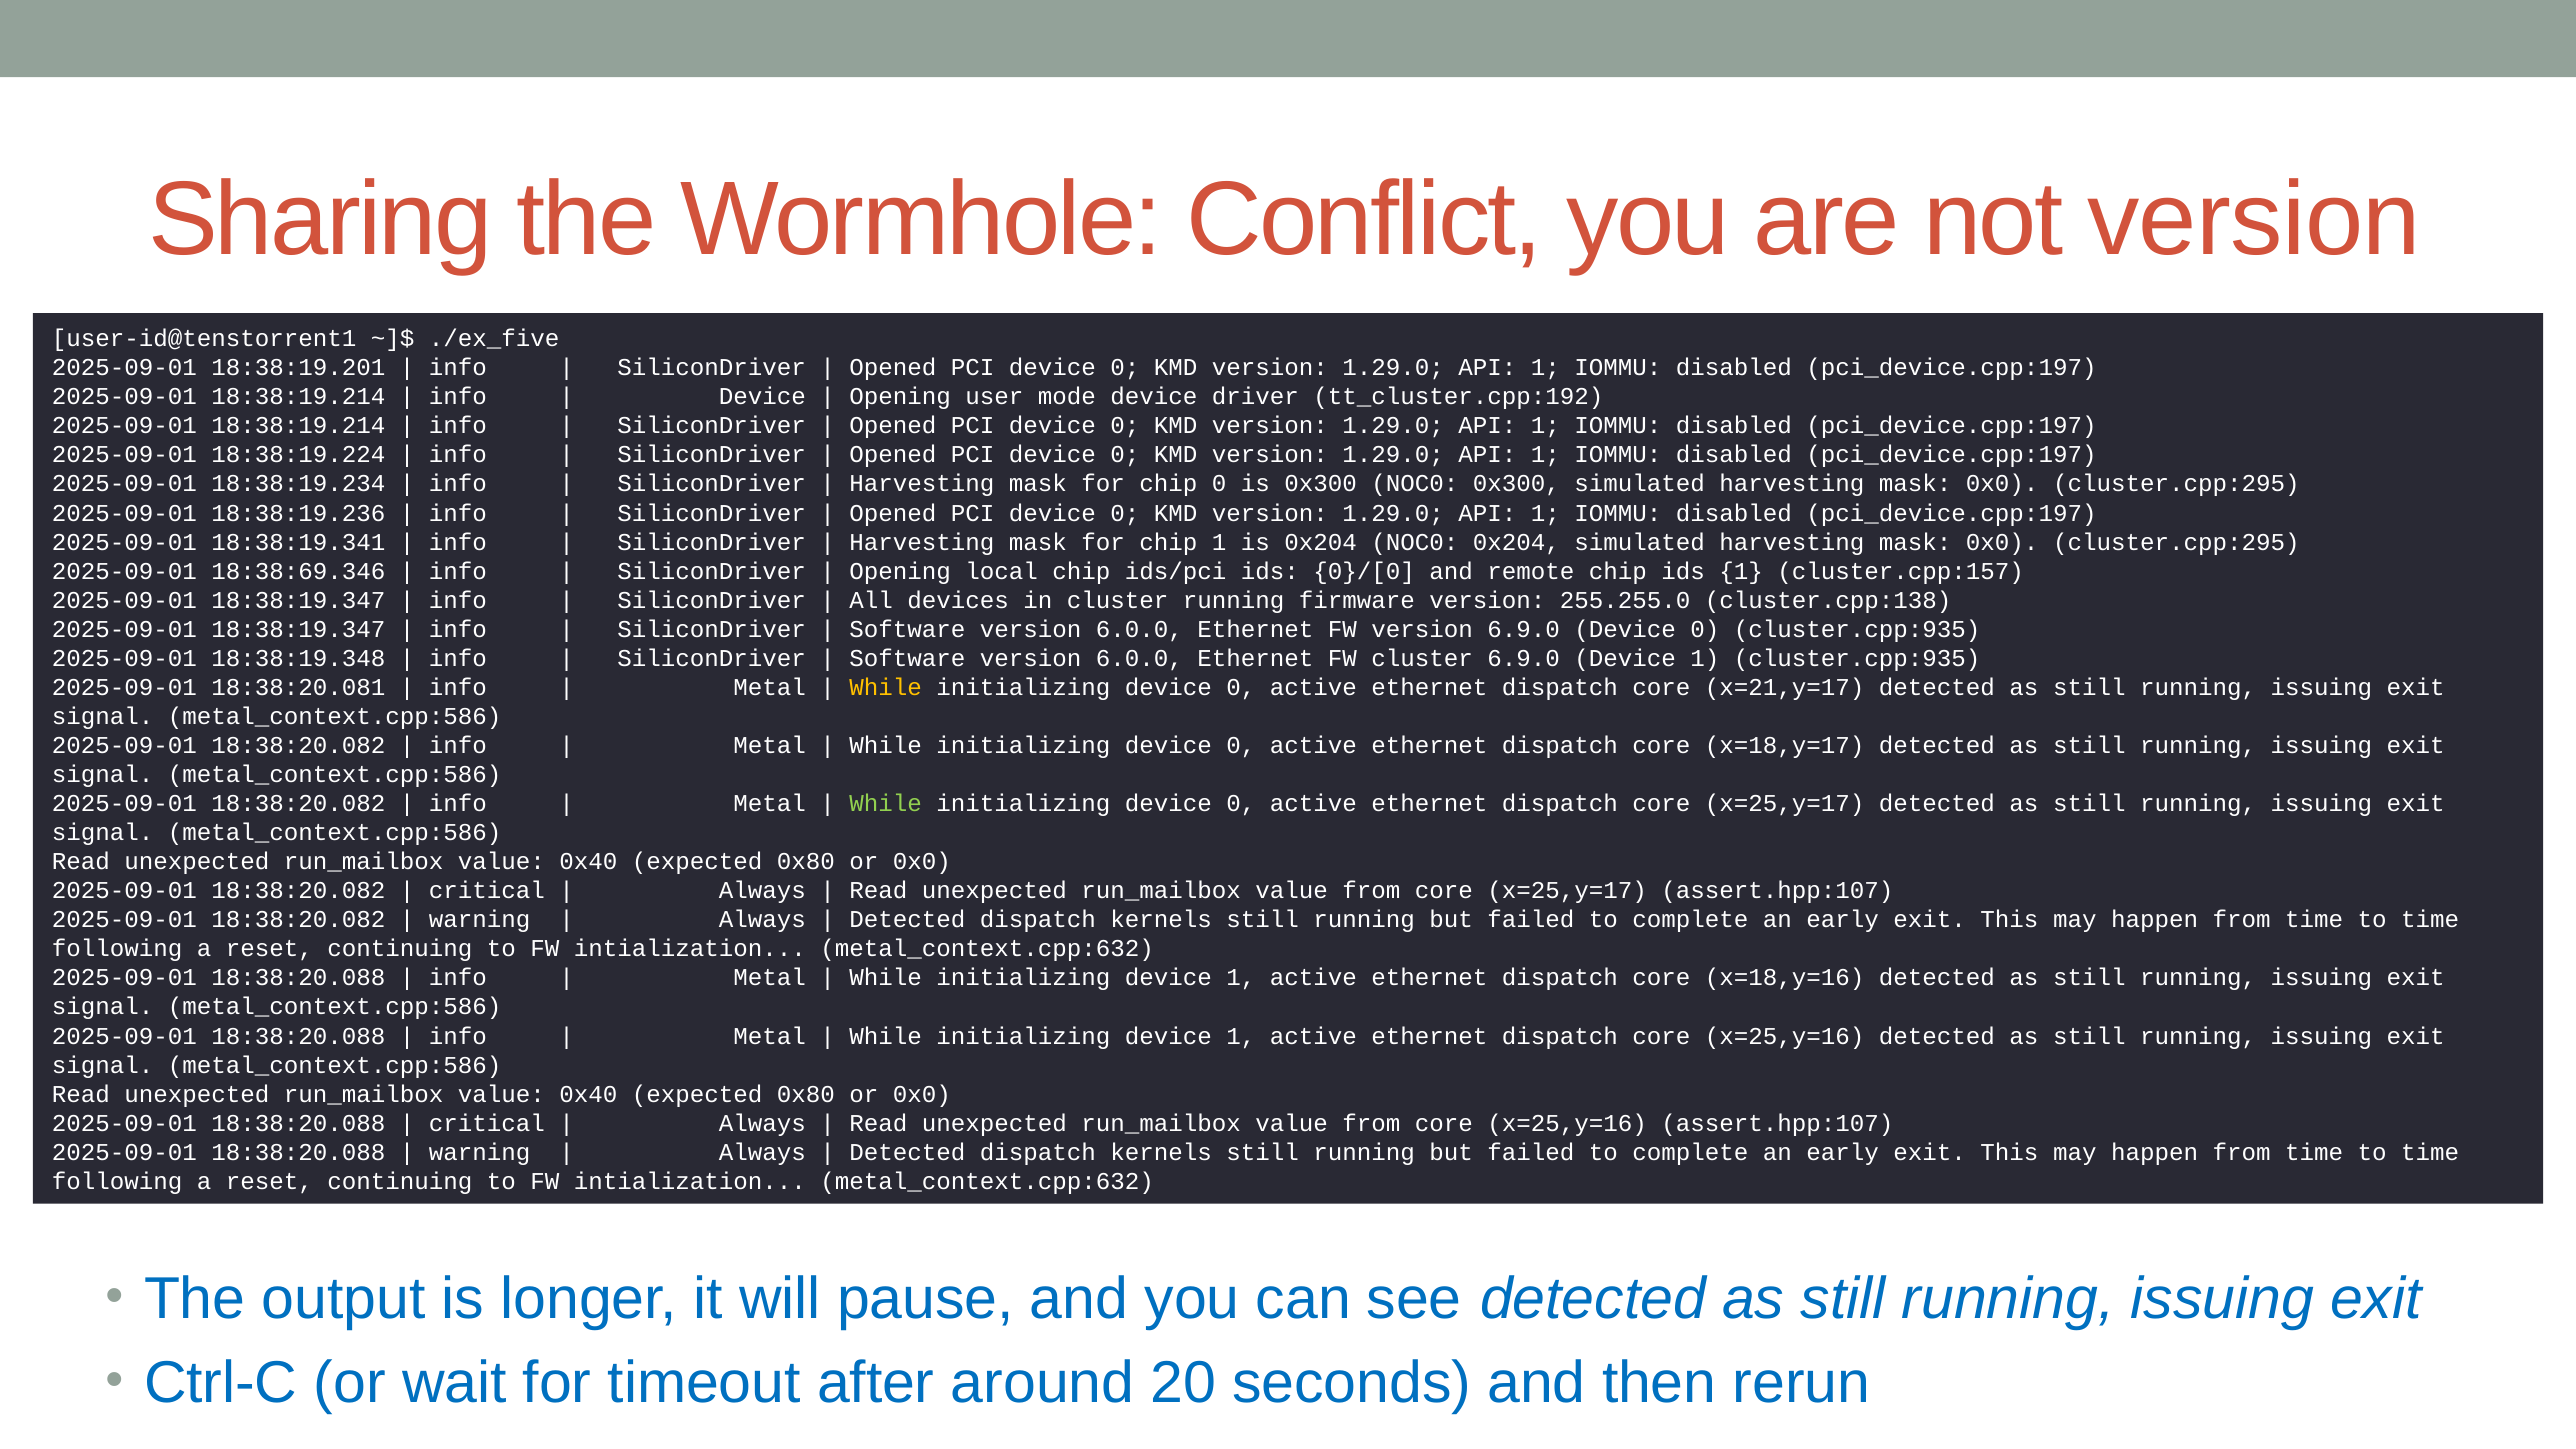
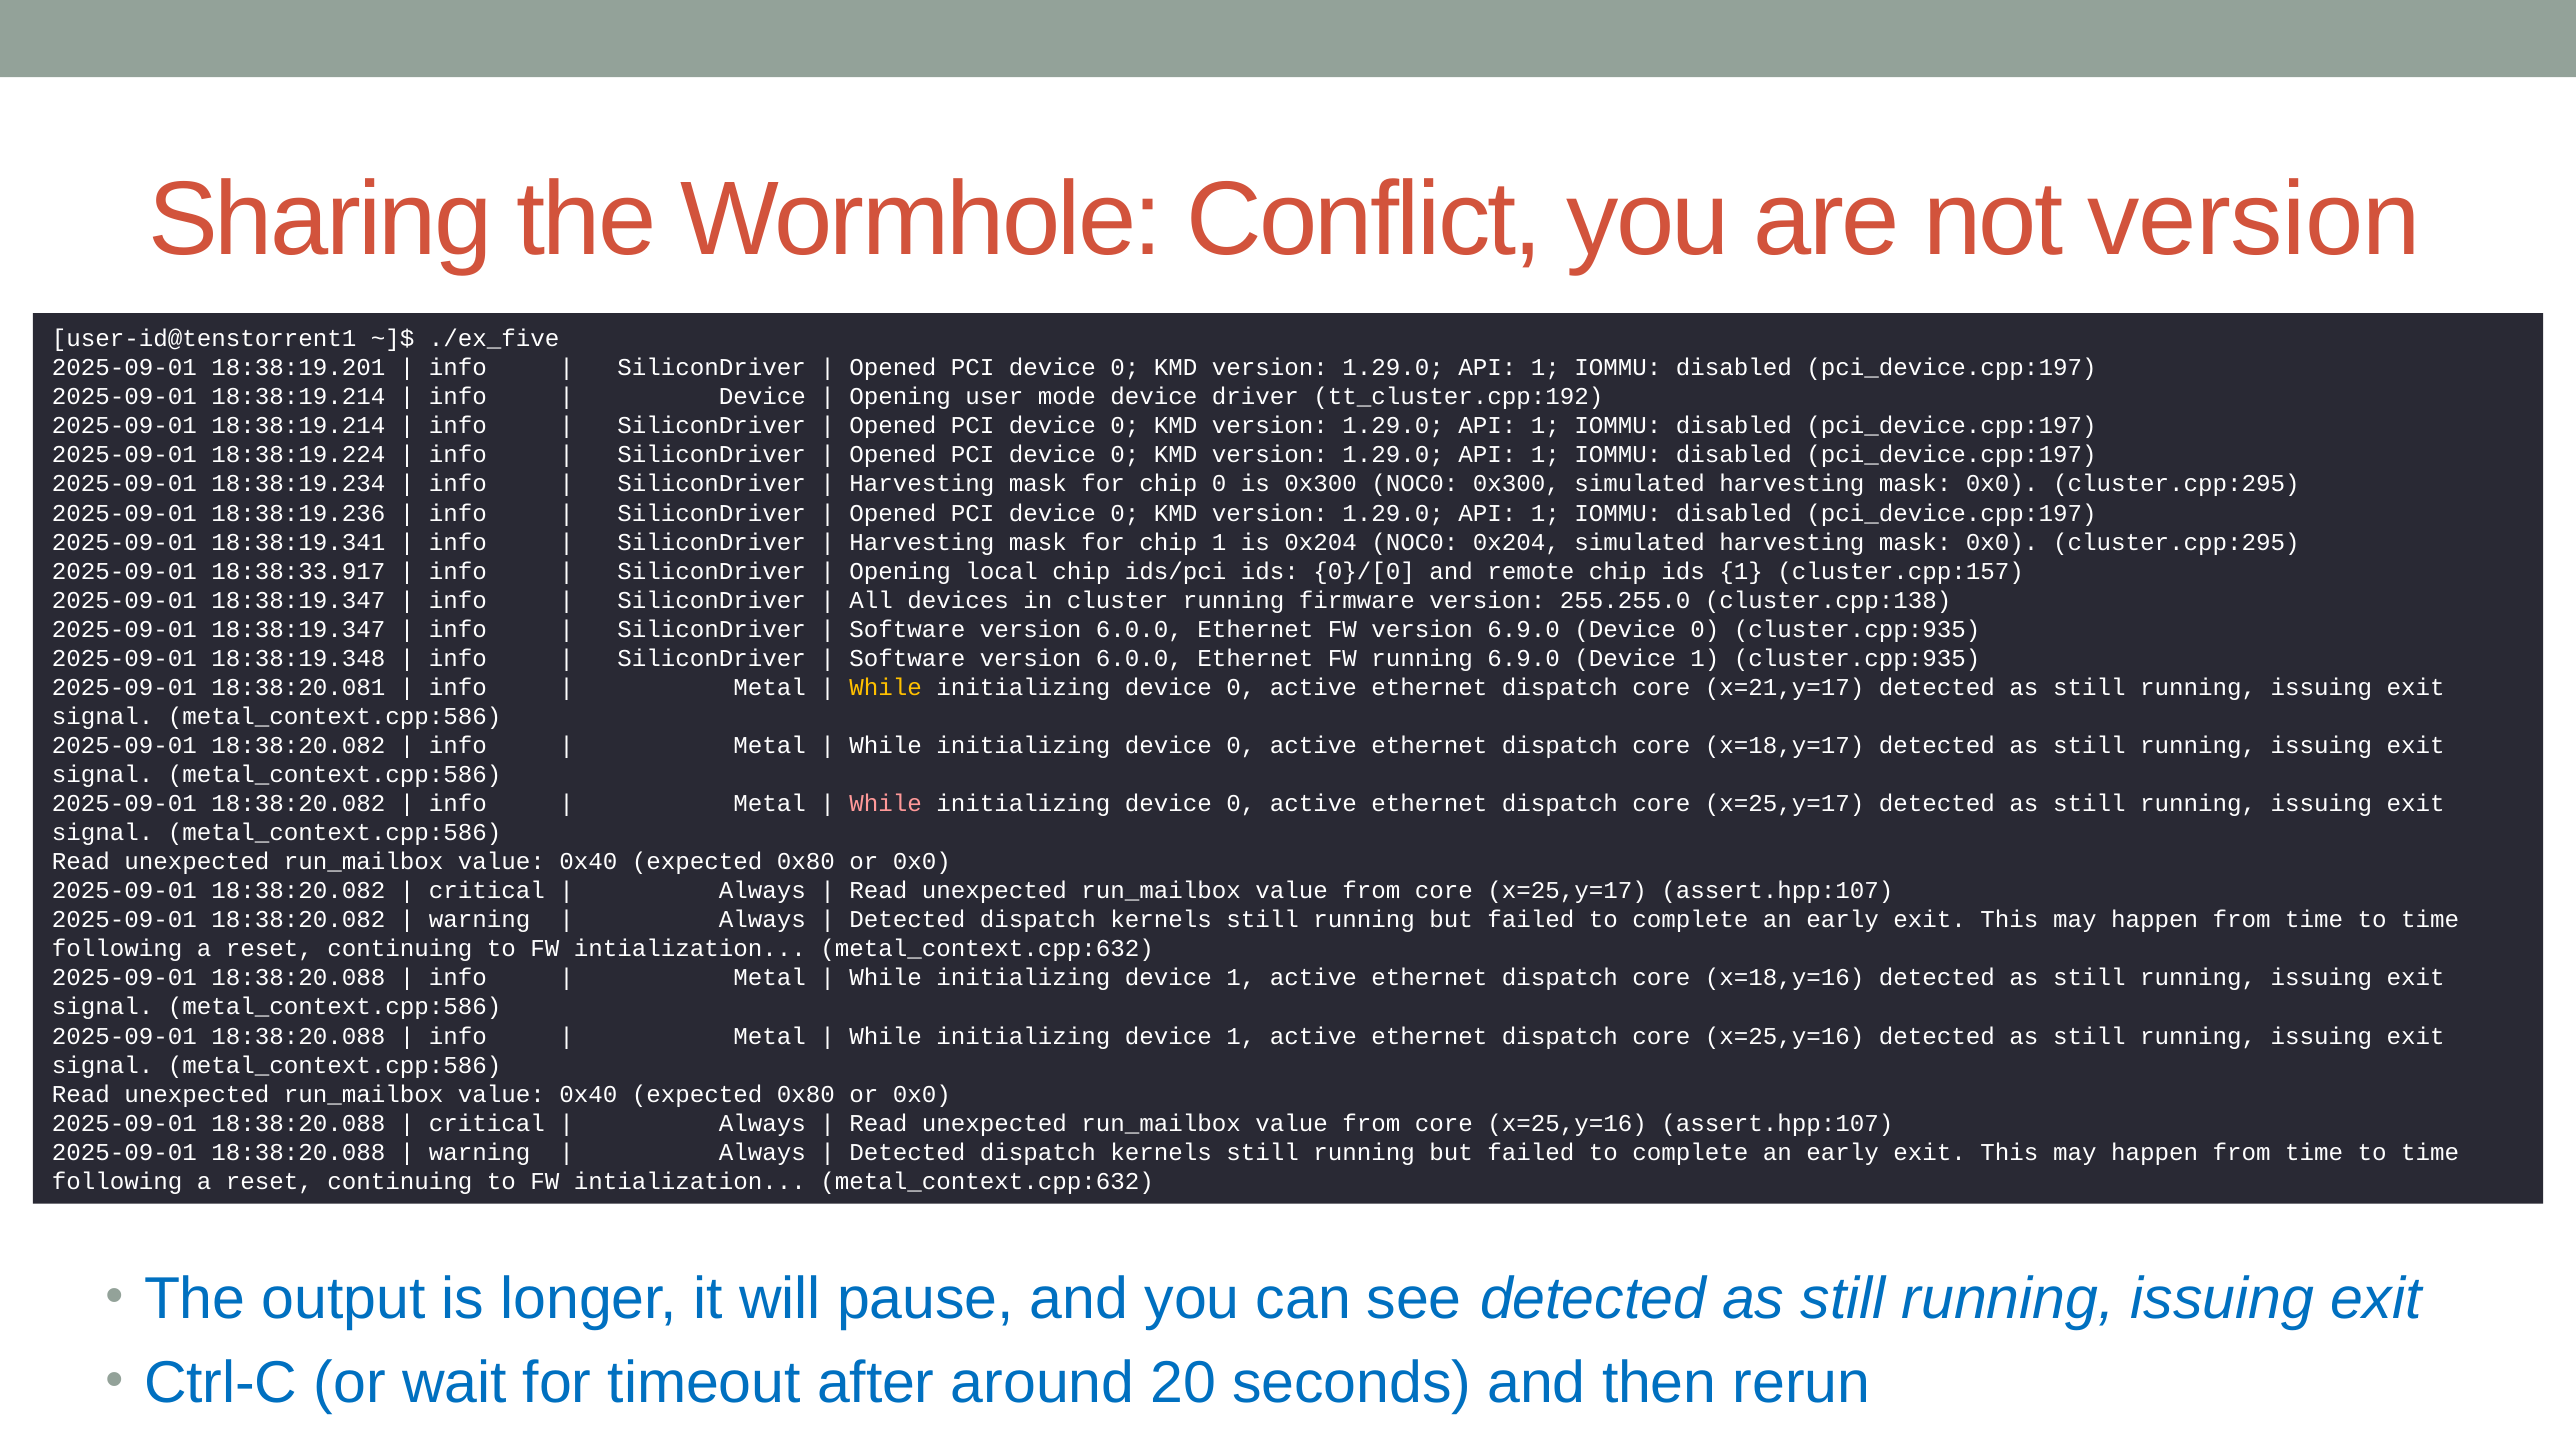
18:38:69.346: 18:38:69.346 -> 18:38:33.917
FW cluster: cluster -> running
While at (886, 804) colour: light green -> pink
